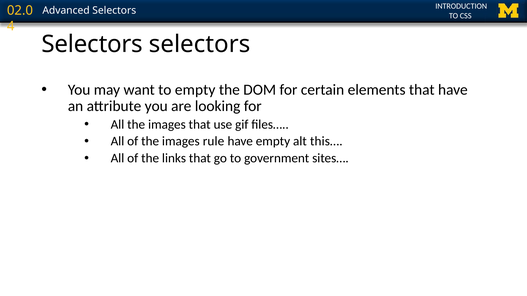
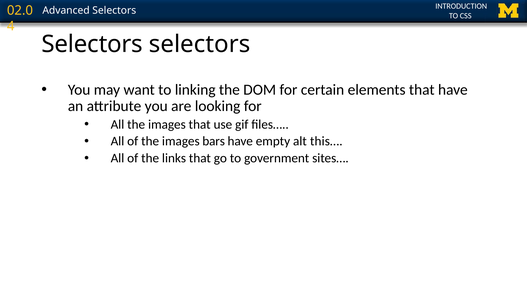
to empty: empty -> linking
rule: rule -> bars
